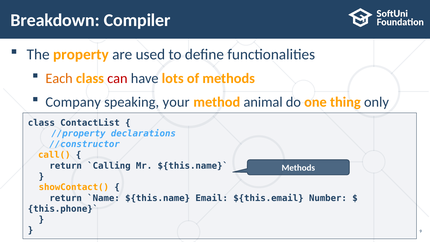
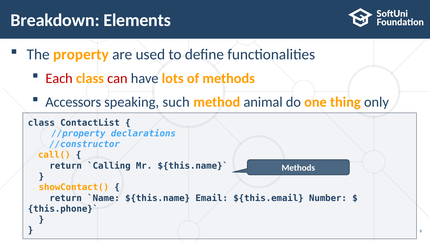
Compiler: Compiler -> Elements
Each colour: orange -> red
Company: Company -> Accessors
your: your -> such
